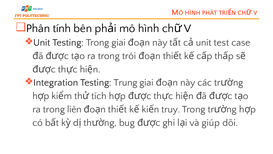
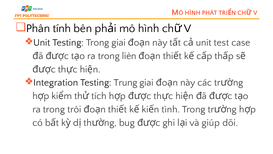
trôi: trôi -> liên
liên: liên -> trôi
truy: truy -> tình
